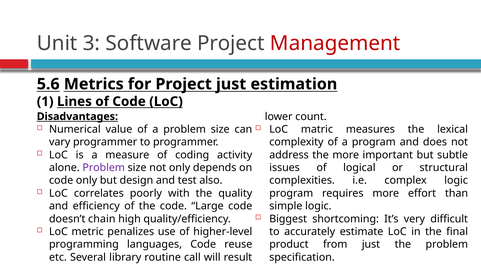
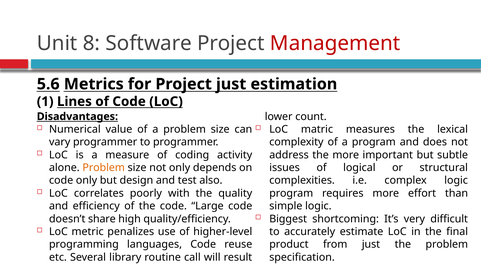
3: 3 -> 8
Problem at (104, 168) colour: purple -> orange
chain: chain -> share
